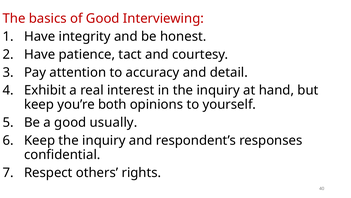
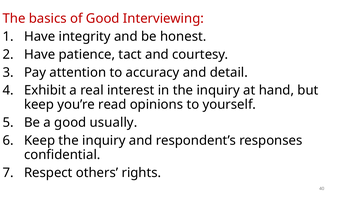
both: both -> read
